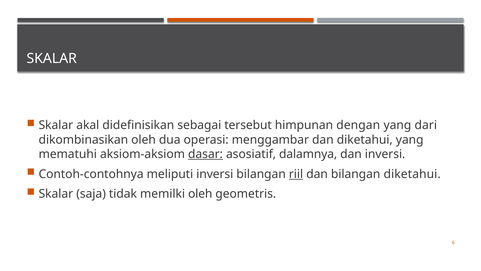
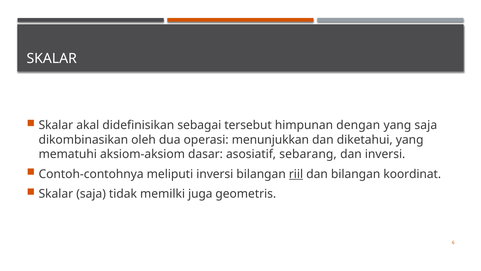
yang dari: dari -> saja
menggambar: menggambar -> menunjukkan
dasar underline: present -> none
dalamnya: dalamnya -> sebarang
bilangan diketahui: diketahui -> koordinat
memilki oleh: oleh -> juga
